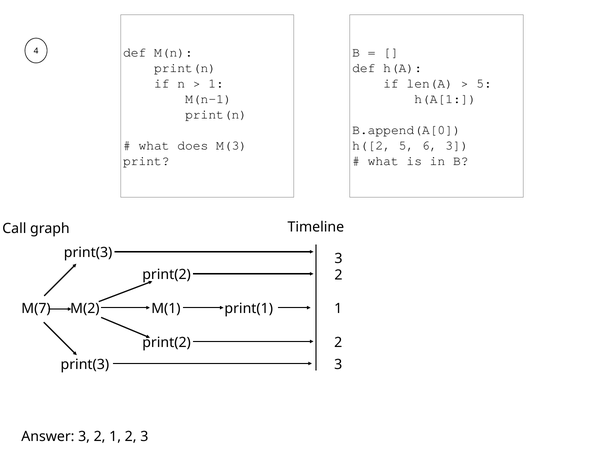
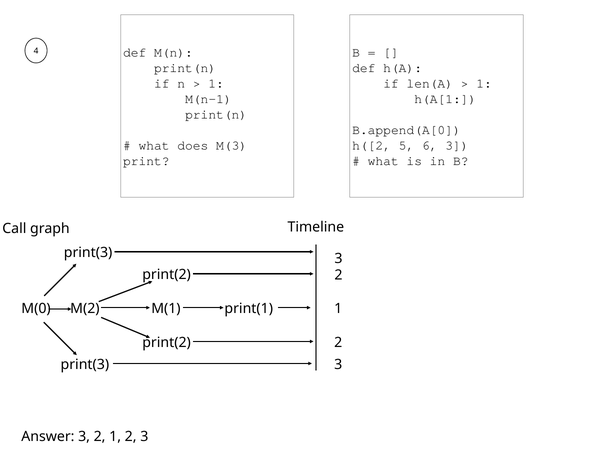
5 at (484, 84): 5 -> 1
M(7: M(7 -> M(0
